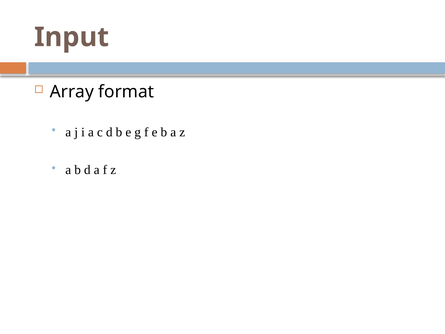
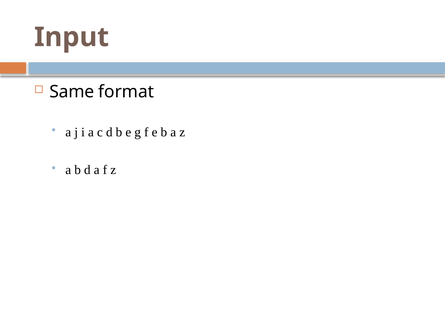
Array: Array -> Same
